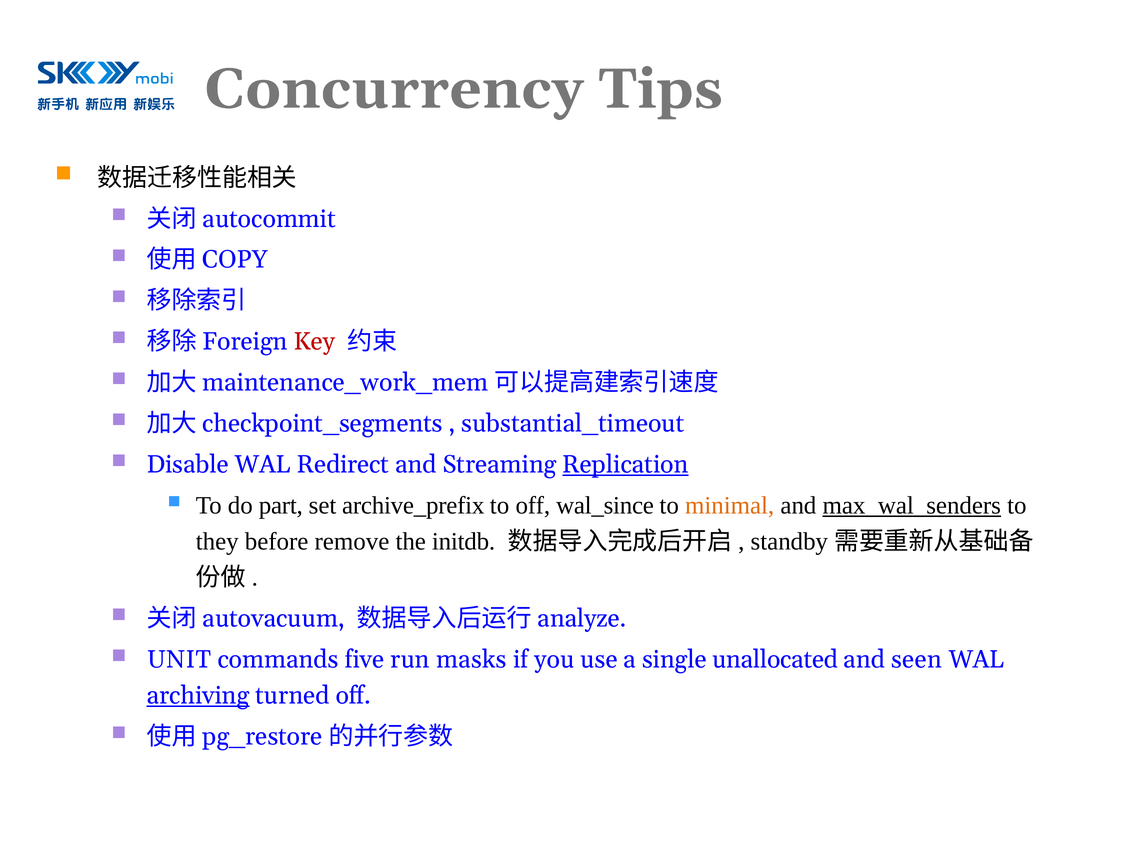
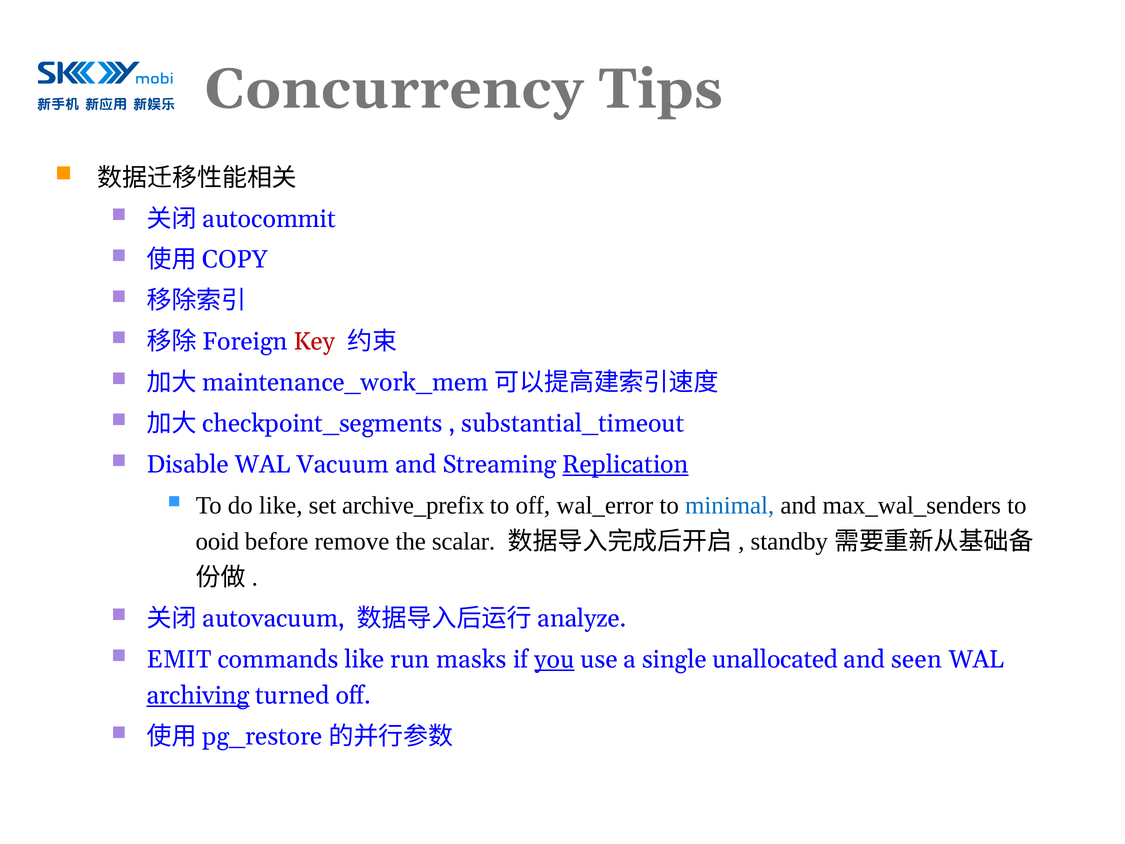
Redirect: Redirect -> Vacuum
do part: part -> like
wal_since: wal_since -> wal_error
minimal colour: orange -> blue
max_wal_senders underline: present -> none
they: they -> ooid
initdb: initdb -> scalar
UNIT: UNIT -> EMIT
commands five: five -> like
you underline: none -> present
